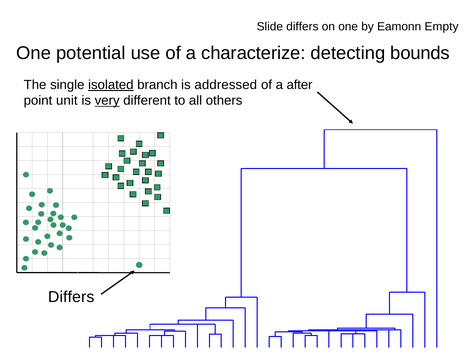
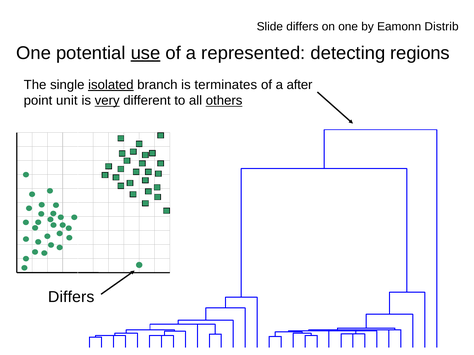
Empty: Empty -> Distrib
use underline: none -> present
characterize: characterize -> represented
bounds: bounds -> regions
addressed: addressed -> terminates
others underline: none -> present
